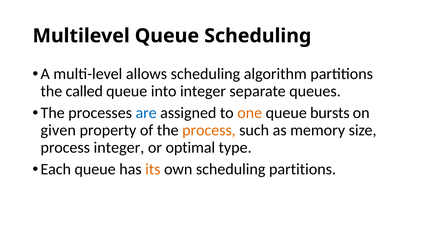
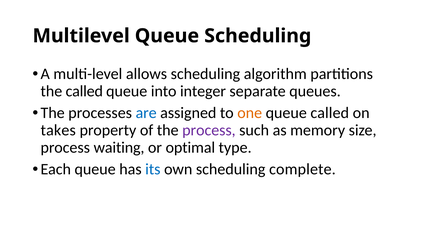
queue bursts: bursts -> called
given: given -> takes
process at (209, 130) colour: orange -> purple
process integer: integer -> waiting
its colour: orange -> blue
scheduling partitions: partitions -> complete
